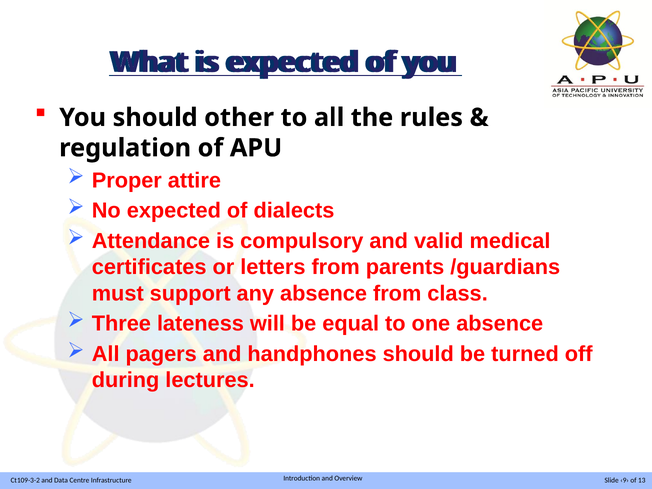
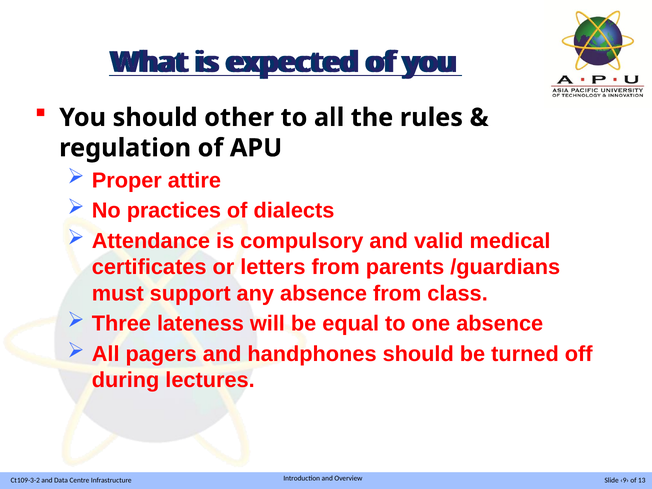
No expected: expected -> practices
